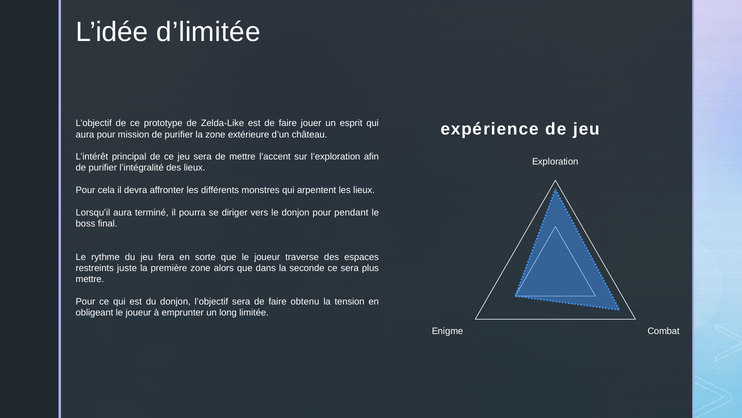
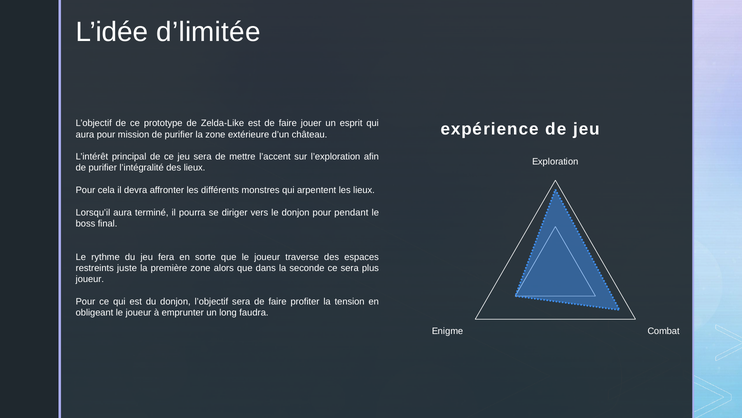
mettre at (90, 279): mettre -> joueur
obtenu: obtenu -> profiter
limitée: limitée -> faudra
